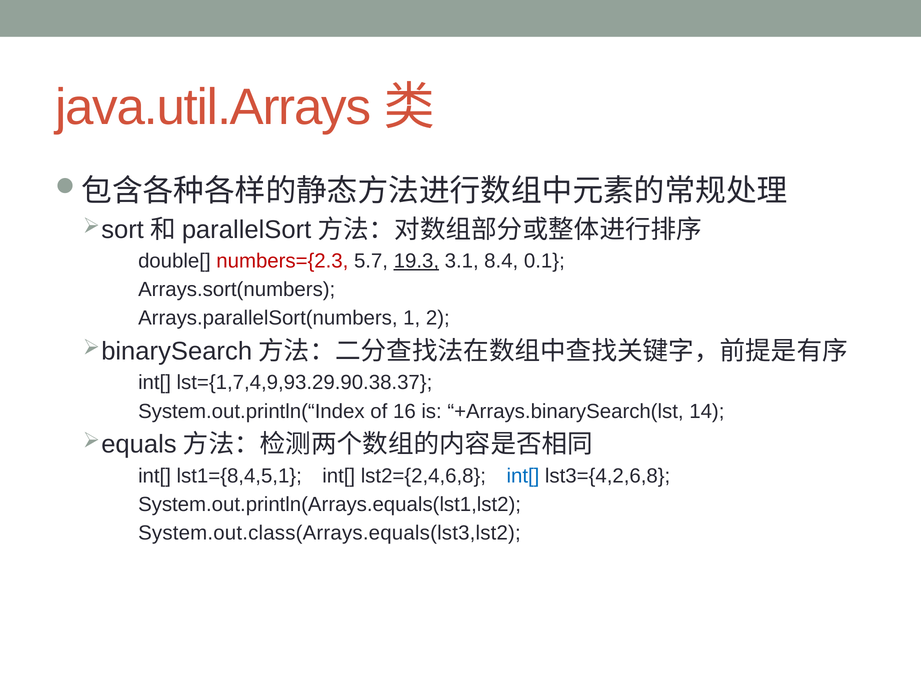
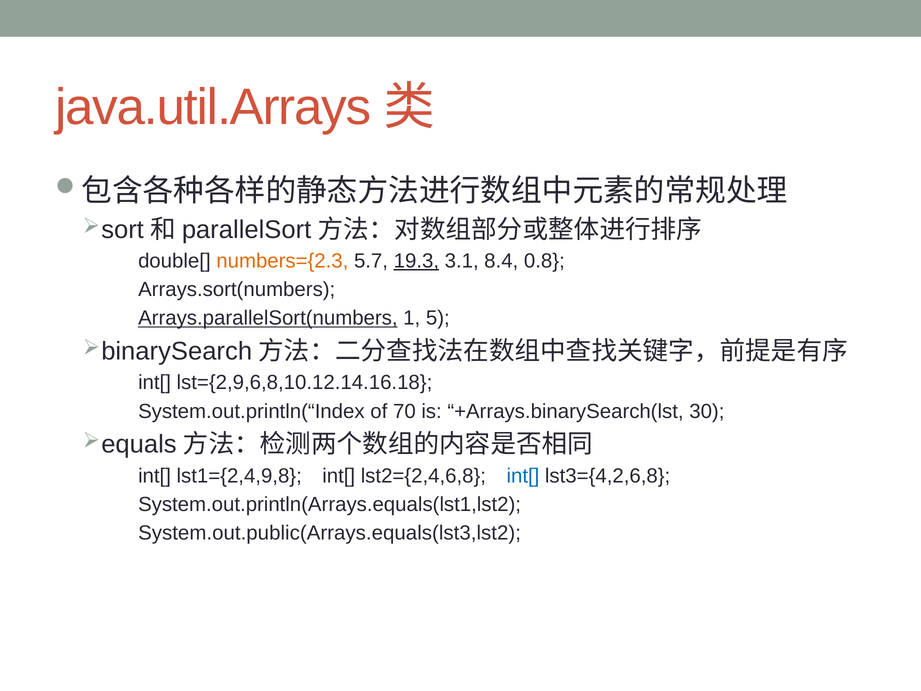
numbers={2.3 colour: red -> orange
0.1: 0.1 -> 0.8
Arrays.parallelSort(numbers underline: none -> present
2: 2 -> 5
lst={1,7,4,9,93.29.90.38.37: lst={1,7,4,9,93.29.90.38.37 -> lst={2,9,6,8,10.12.14.16.18
16: 16 -> 70
14: 14 -> 30
lst1={8,4,5,1: lst1={8,4,5,1 -> lst1={2,4,9,8
System.out.class(Arrays.equals(lst3,lst2: System.out.class(Arrays.equals(lst3,lst2 -> System.out.public(Arrays.equals(lst3,lst2
